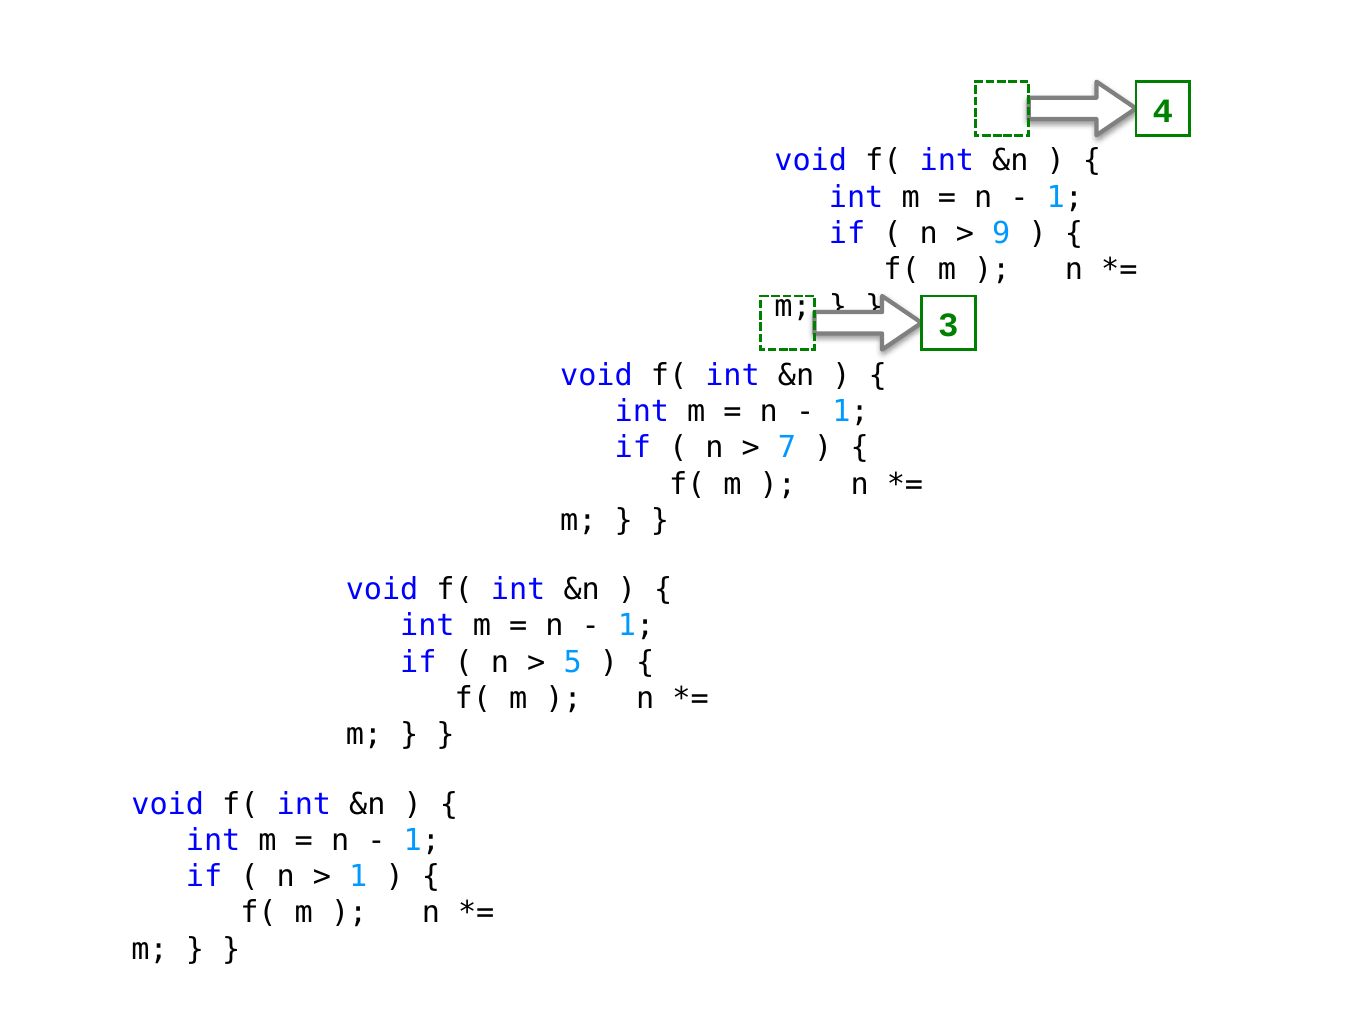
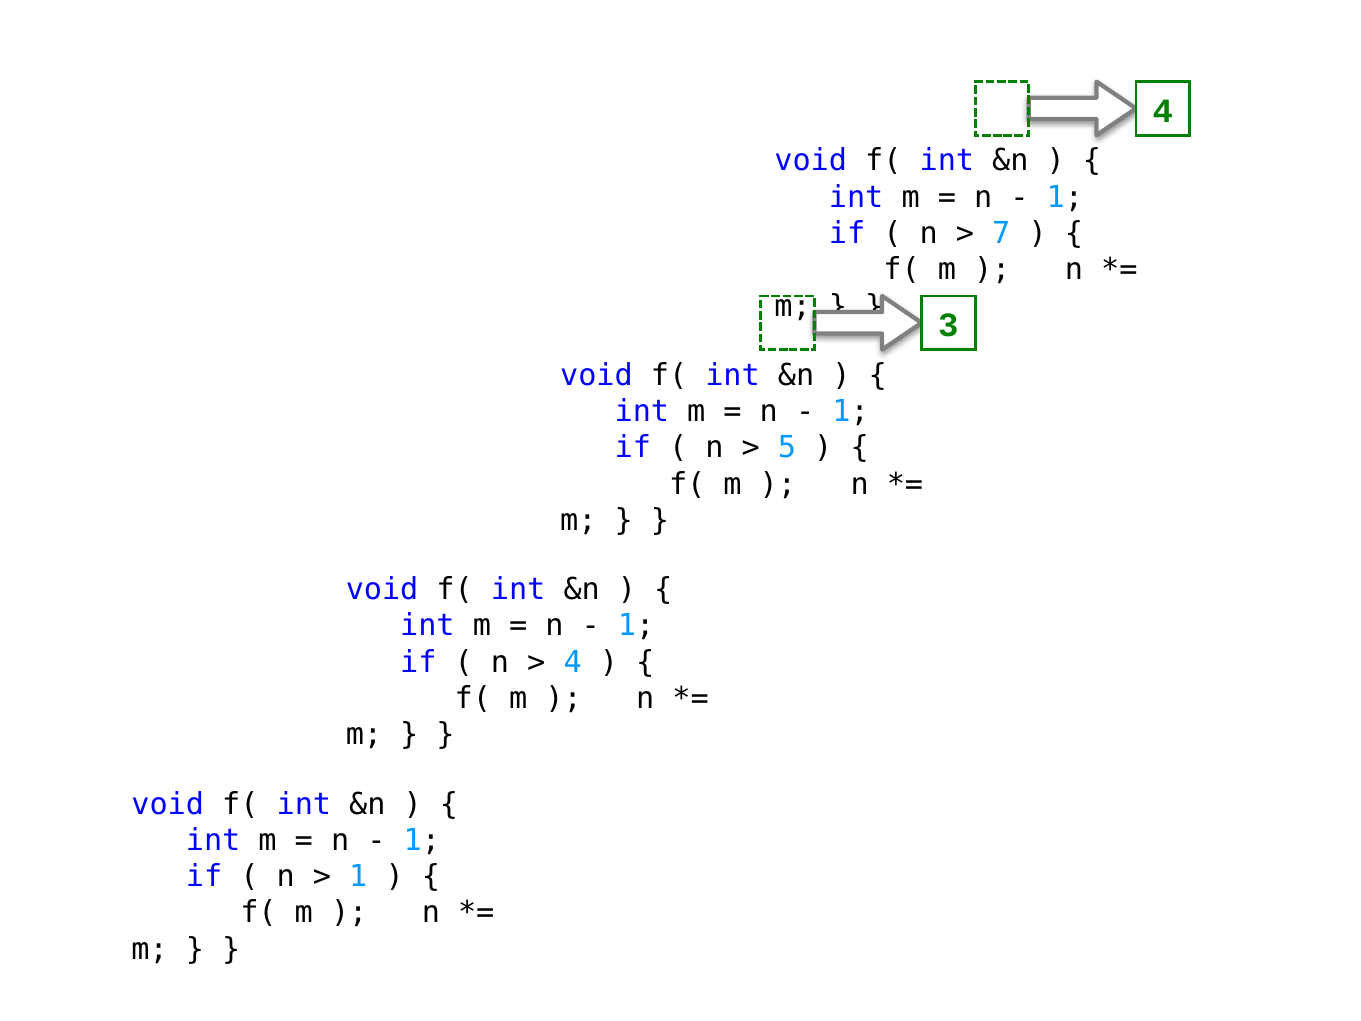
9: 9 -> 7
7: 7 -> 5
5 at (573, 662): 5 -> 4
